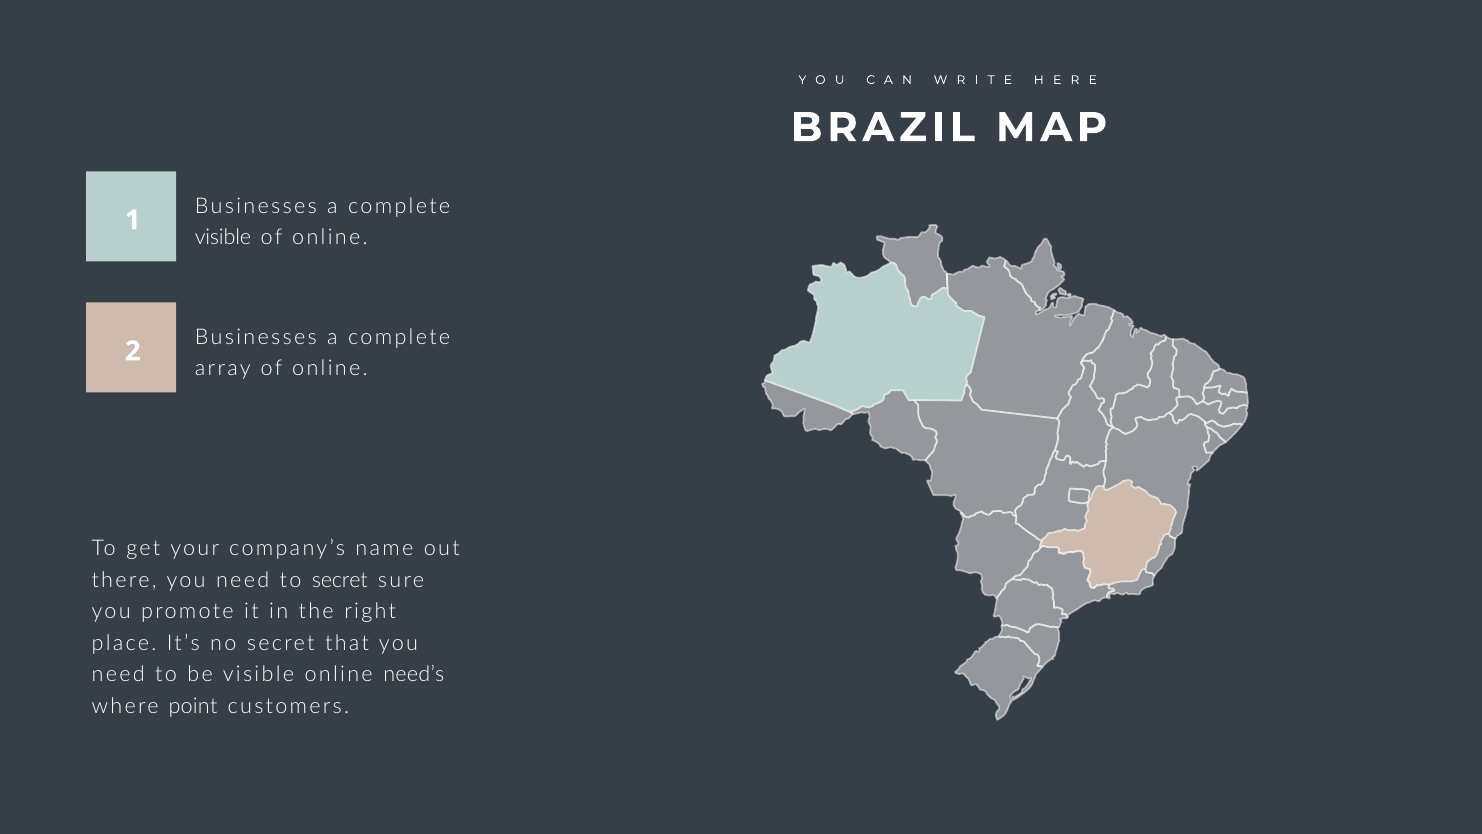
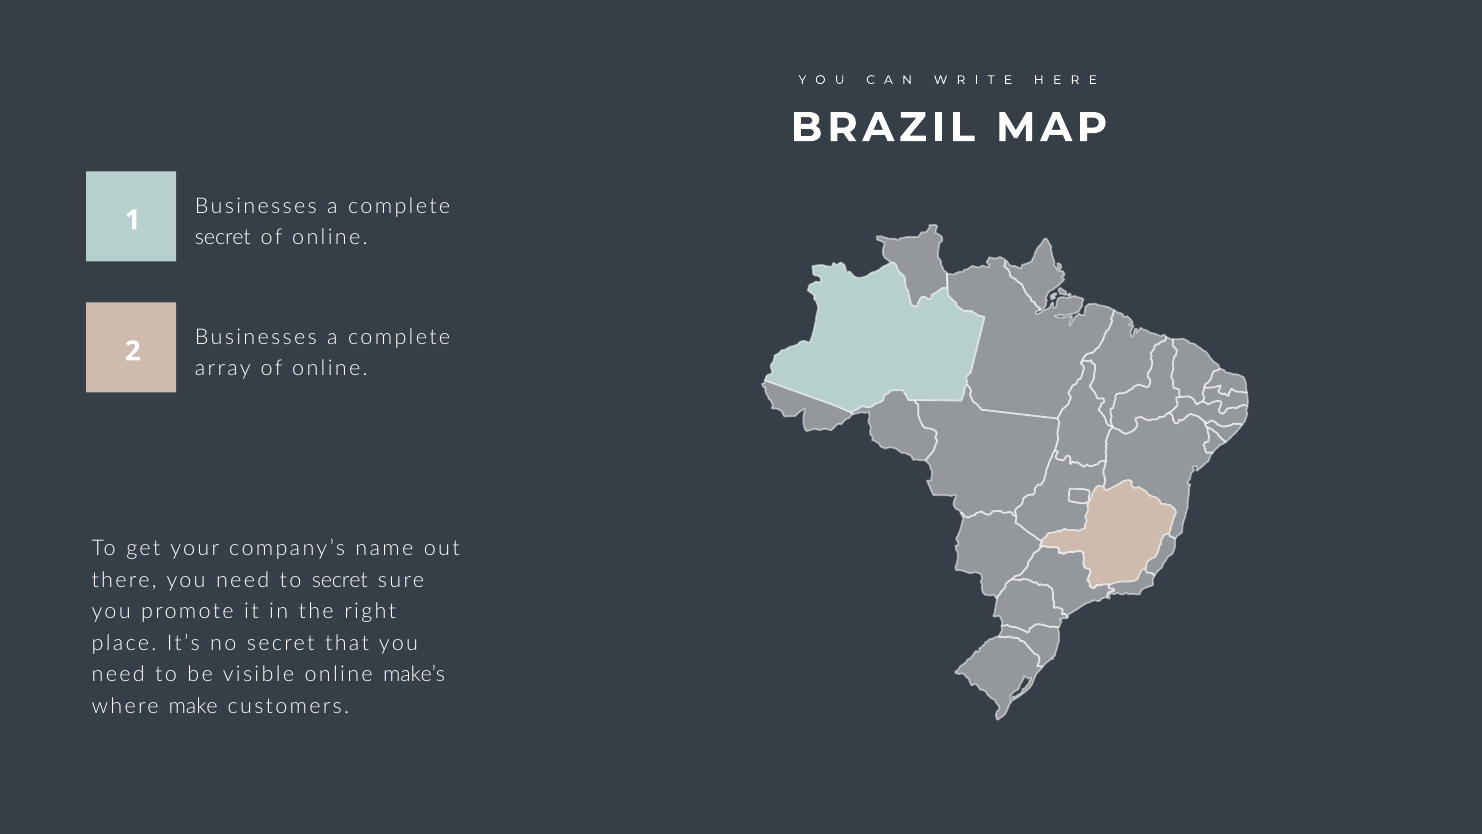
visible at (223, 237): visible -> secret
need’s: need’s -> make’s
point: point -> make
